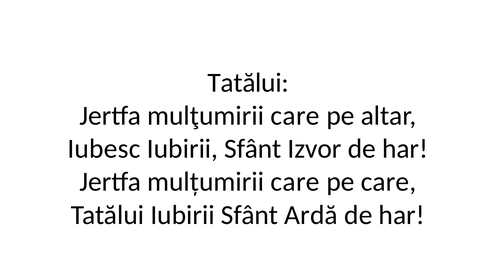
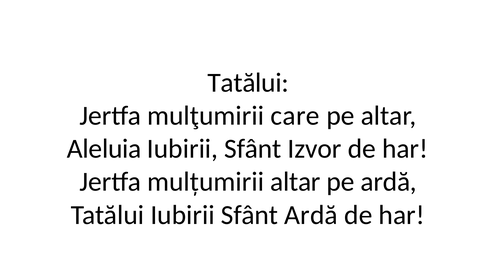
Iubesc: Iubesc -> Aleluia
mulțumirii care: care -> altar
pe care: care -> ardă
